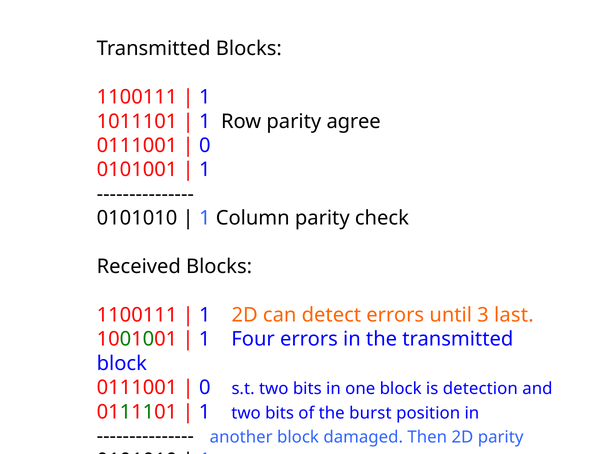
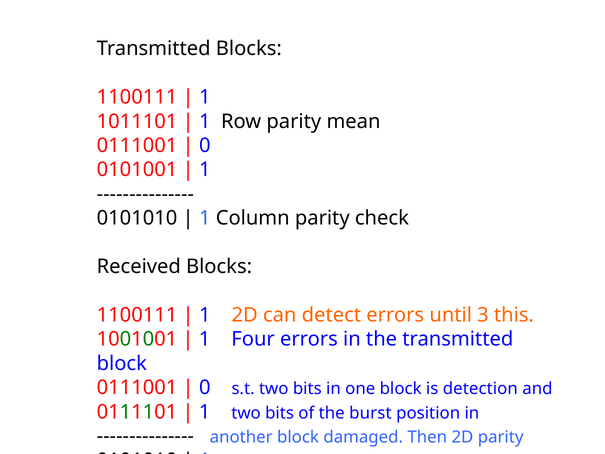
agree: agree -> mean
last: last -> this
